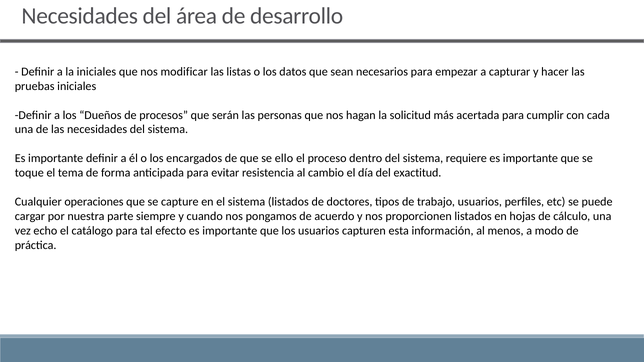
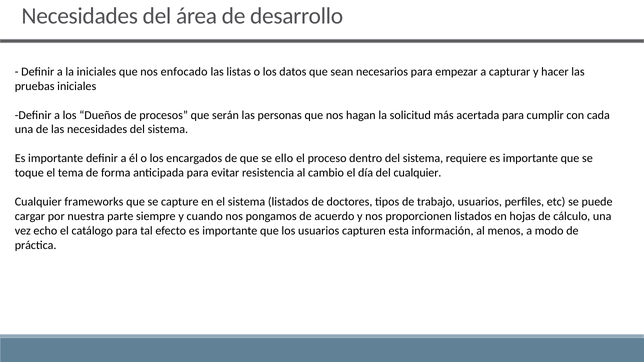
modificar: modificar -> enfocado
del exactitud: exactitud -> cualquier
operaciones: operaciones -> frameworks
